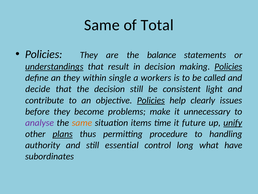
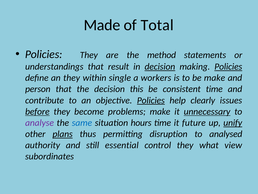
Same at (102, 25): Same -> Made
balance: balance -> method
understandings underline: present -> none
decision at (160, 66) underline: none -> present
be called: called -> make
decide: decide -> person
decision still: still -> this
consistent light: light -> time
before underline: none -> present
unnecessary underline: none -> present
same at (82, 122) colour: orange -> blue
items: items -> hours
procedure: procedure -> disruption
handling: handling -> analysed
control long: long -> they
have: have -> view
